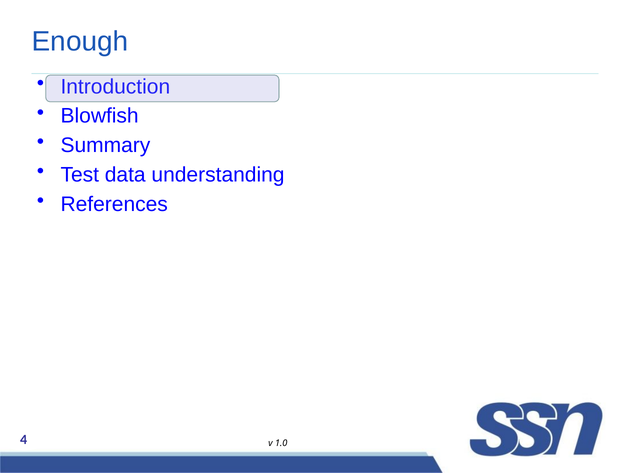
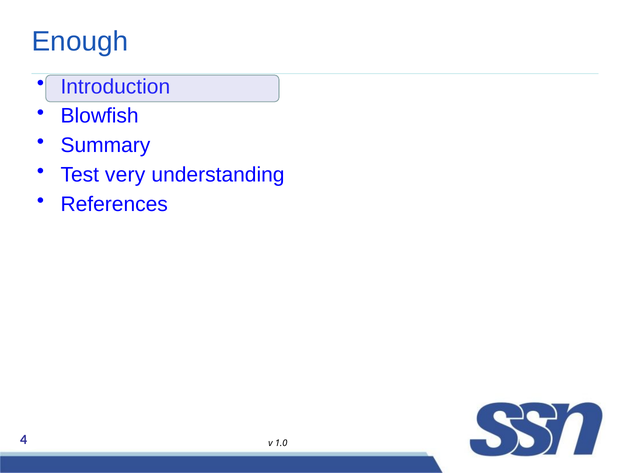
data: data -> very
